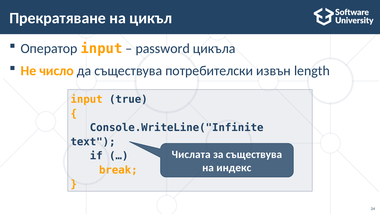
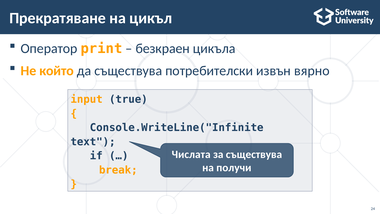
Оператор input: input -> print
password: password -> безкраен
число: число -> който
length: length -> вярно
индекс: индекс -> получи
